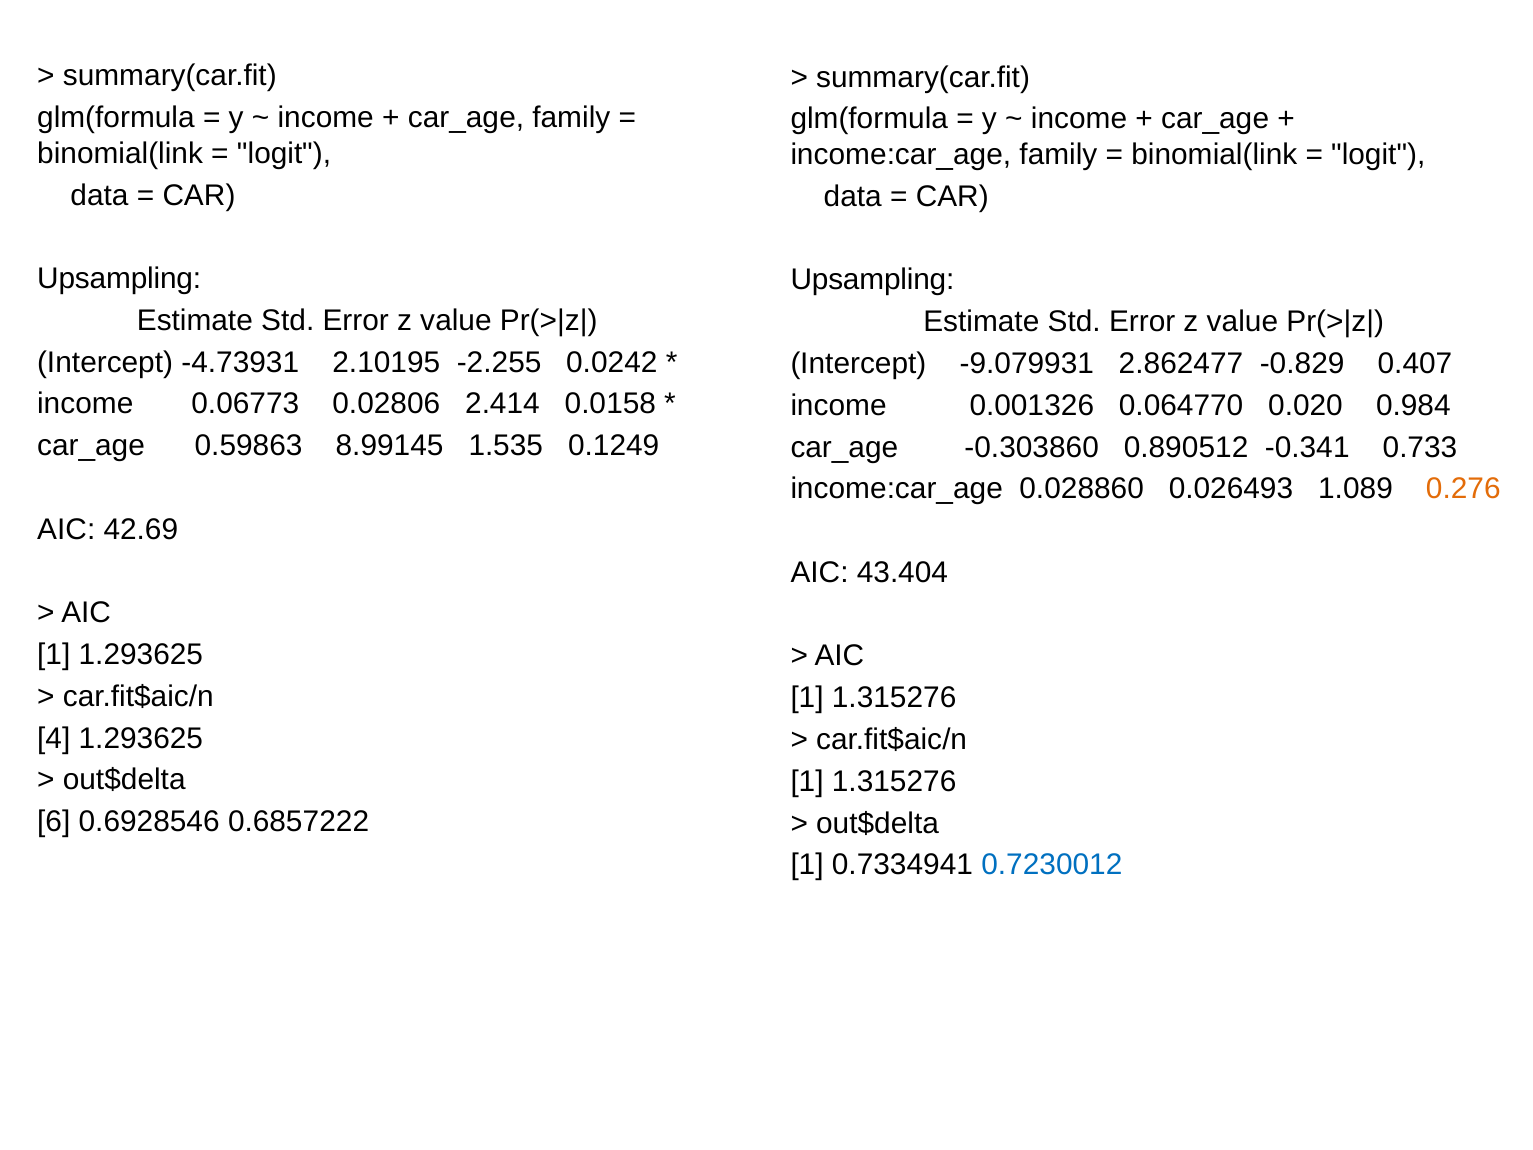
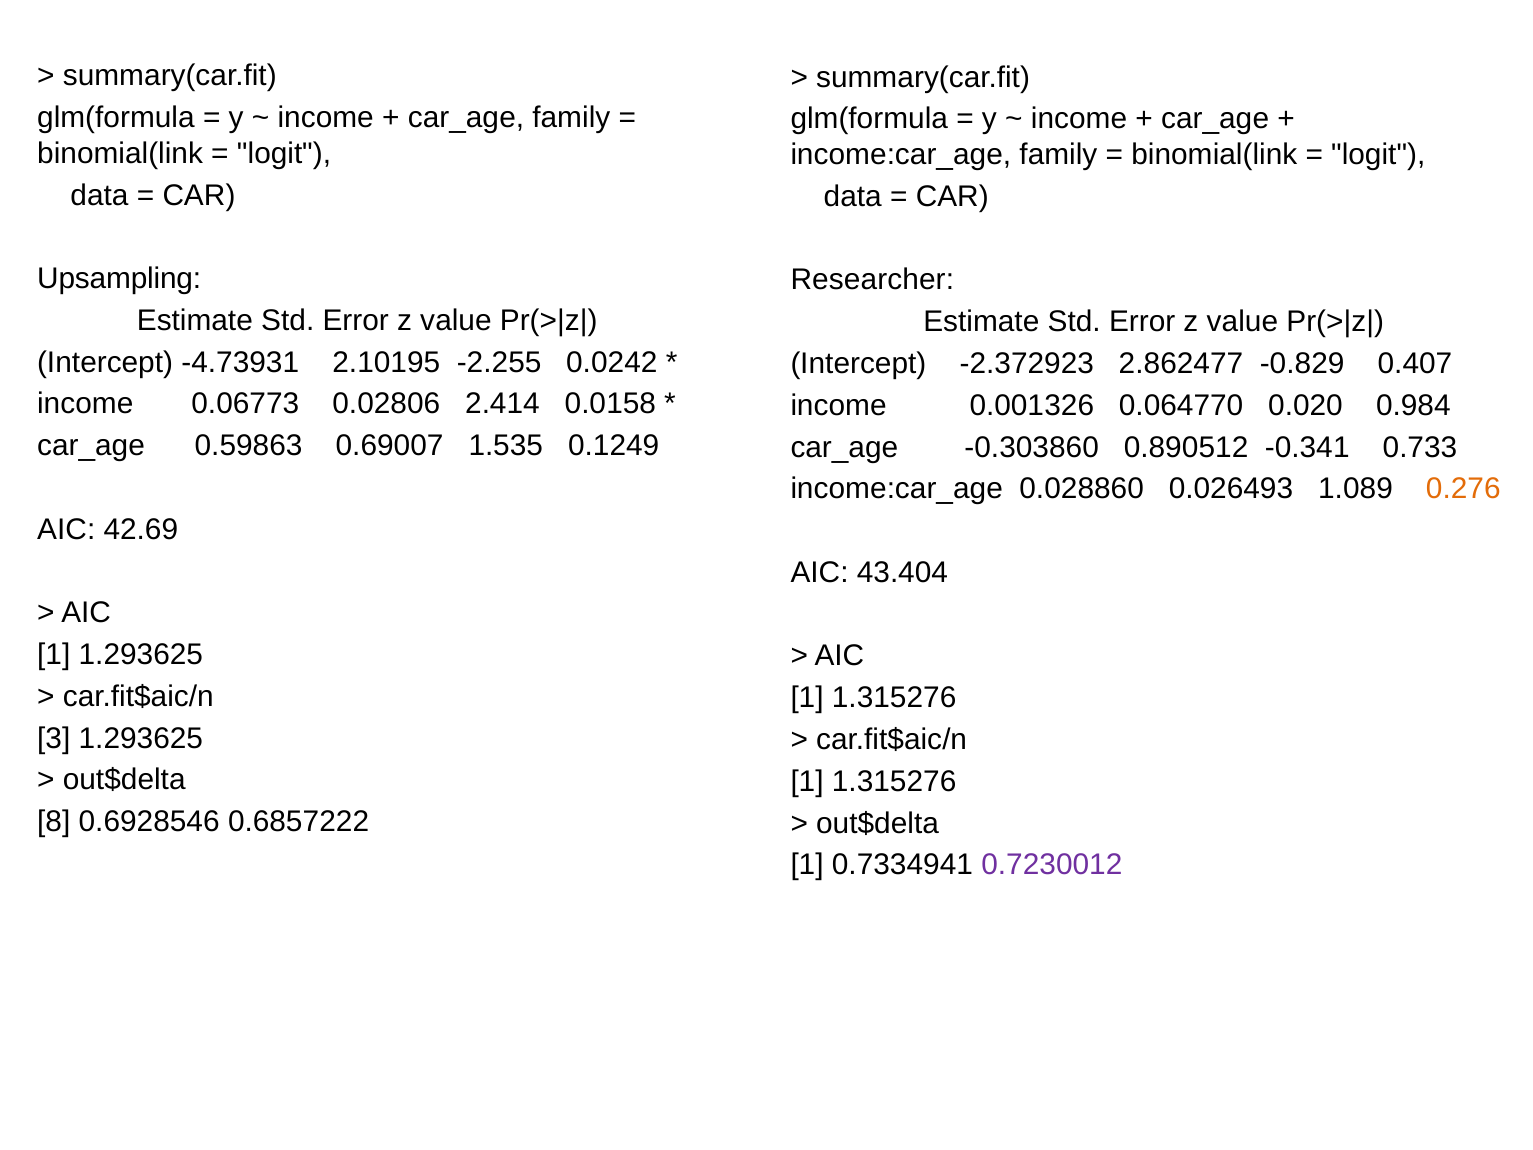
Upsampling at (872, 280): Upsampling -> Researcher
-9.079931: -9.079931 -> -2.372923
8.99145: 8.99145 -> 0.69007
4: 4 -> 3
6: 6 -> 8
0.7230012 colour: blue -> purple
